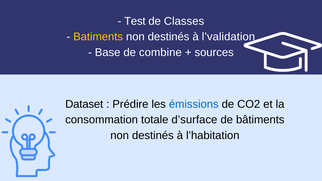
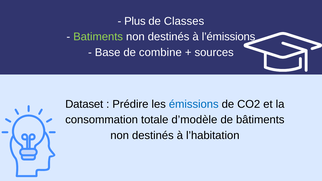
Test: Test -> Plus
Batiments colour: yellow -> light green
l’validation: l’validation -> l’émissions
d’surface: d’surface -> d’modèle
